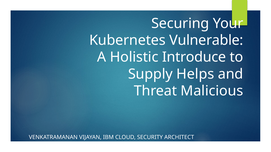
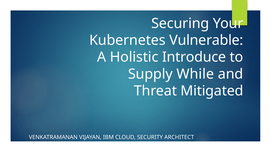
Helps: Helps -> While
Malicious: Malicious -> Mitigated
